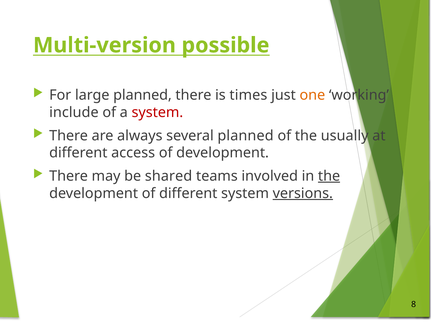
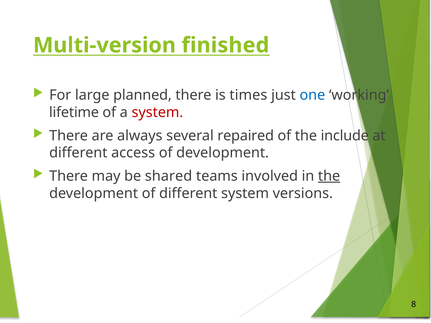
possible: possible -> finished
one colour: orange -> blue
include: include -> lifetime
several planned: planned -> repaired
usually: usually -> include
versions underline: present -> none
